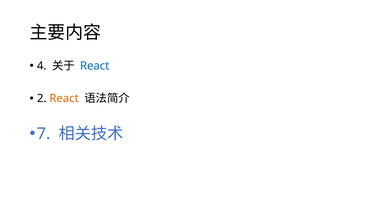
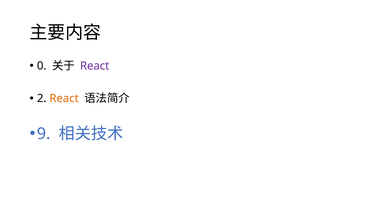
4: 4 -> 0
React at (95, 66) colour: blue -> purple
7: 7 -> 9
